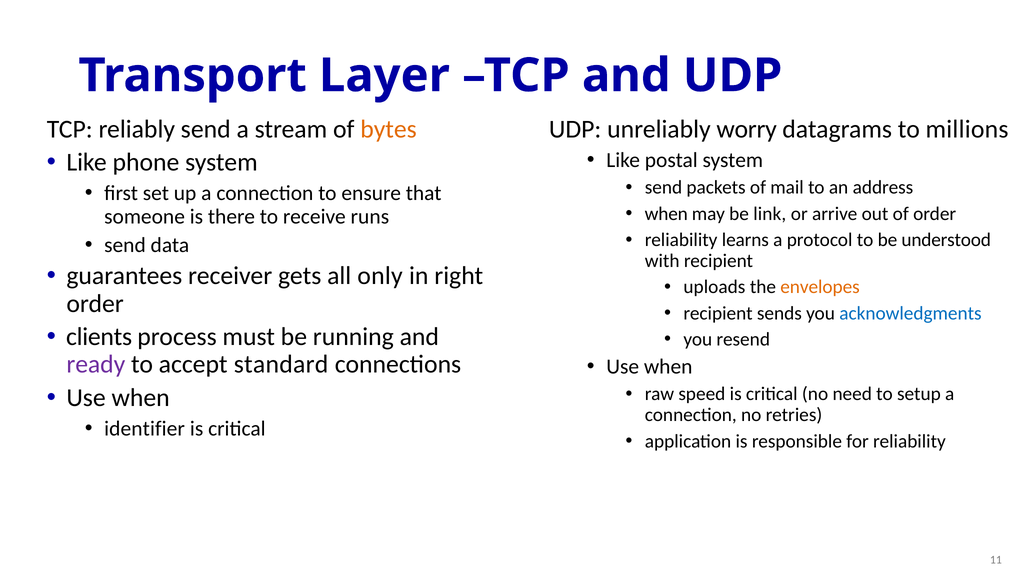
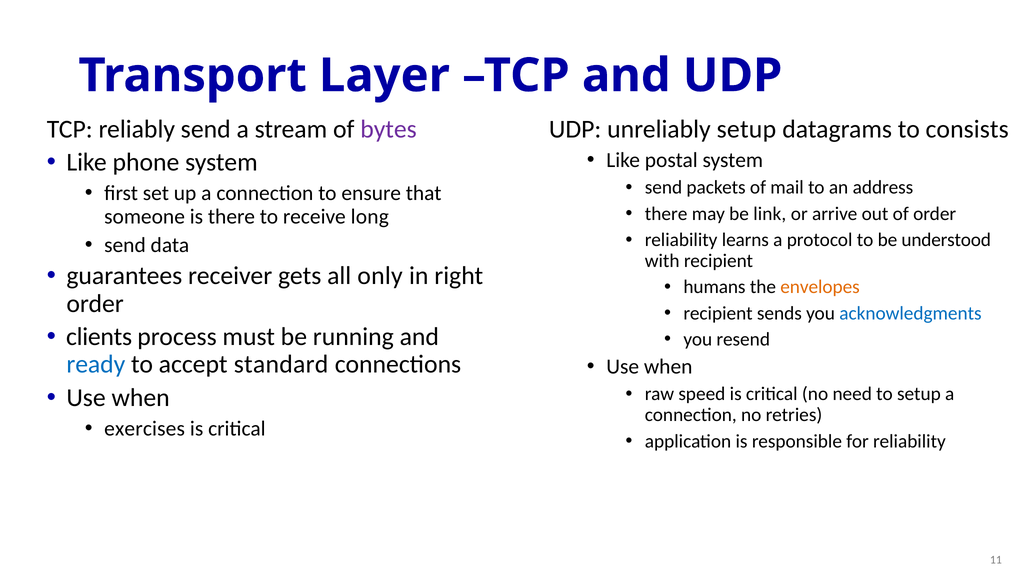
bytes colour: orange -> purple
unreliably worry: worry -> setup
millions: millions -> consists
when at (666, 214): when -> there
runs: runs -> long
uploads: uploads -> humans
ready colour: purple -> blue
identifier: identifier -> exercises
